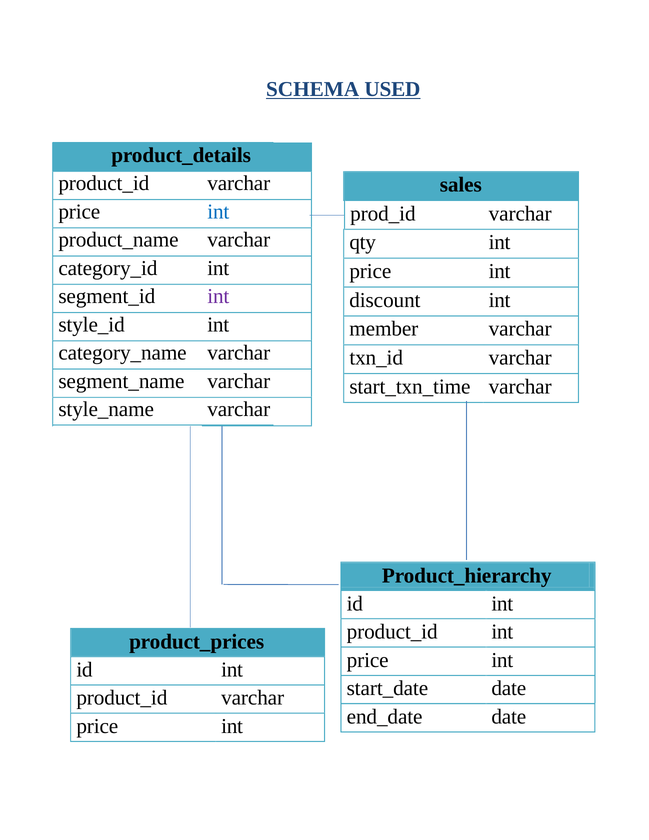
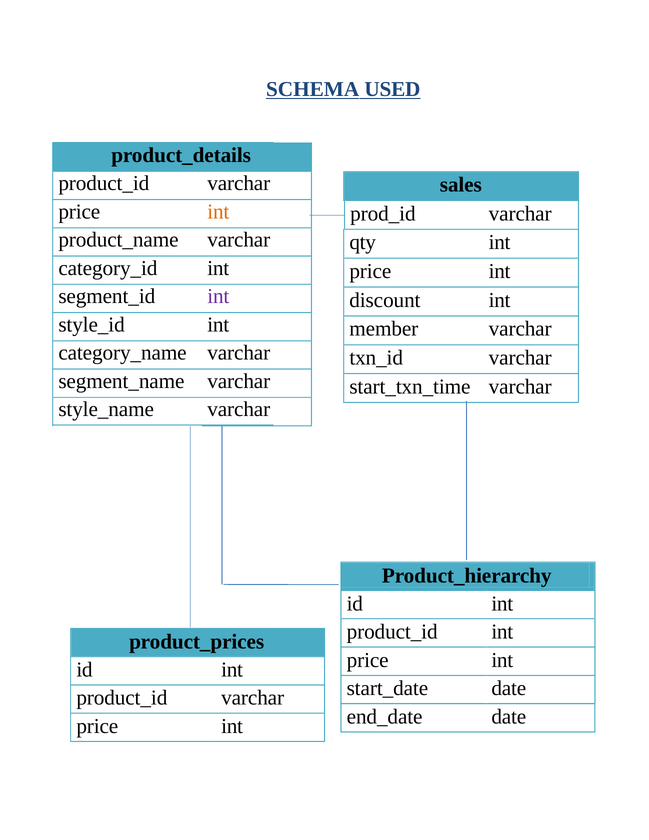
int at (218, 212) colour: blue -> orange
